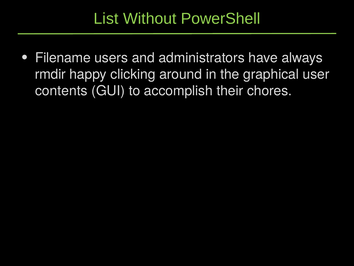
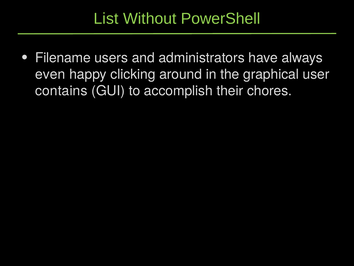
rmdir: rmdir -> even
contents: contents -> contains
